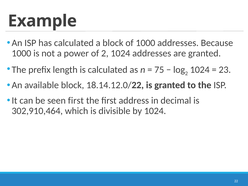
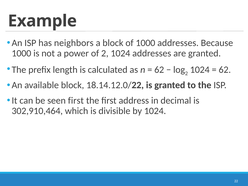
has calculated: calculated -> neighbors
75 at (159, 70): 75 -> 62
23 at (225, 70): 23 -> 62
